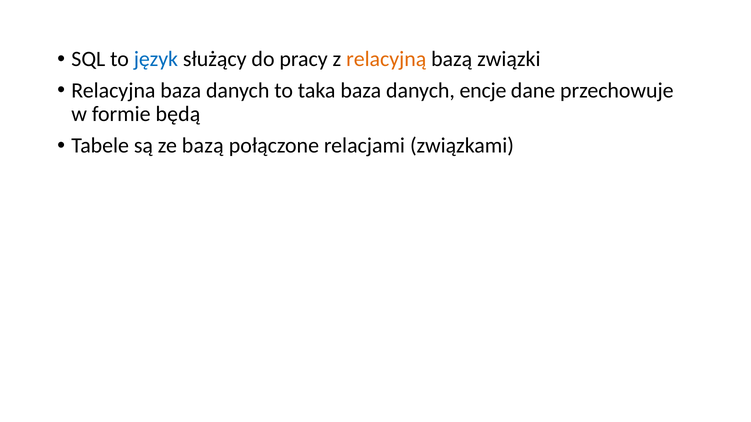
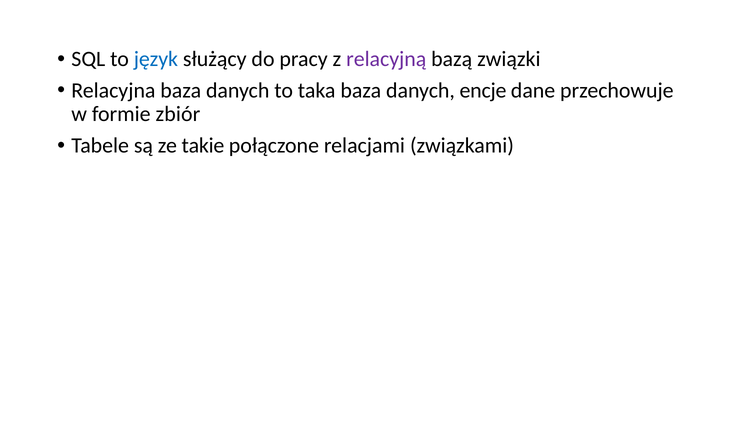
relacyjną colour: orange -> purple
będą: będą -> zbiór
ze bazą: bazą -> takie
